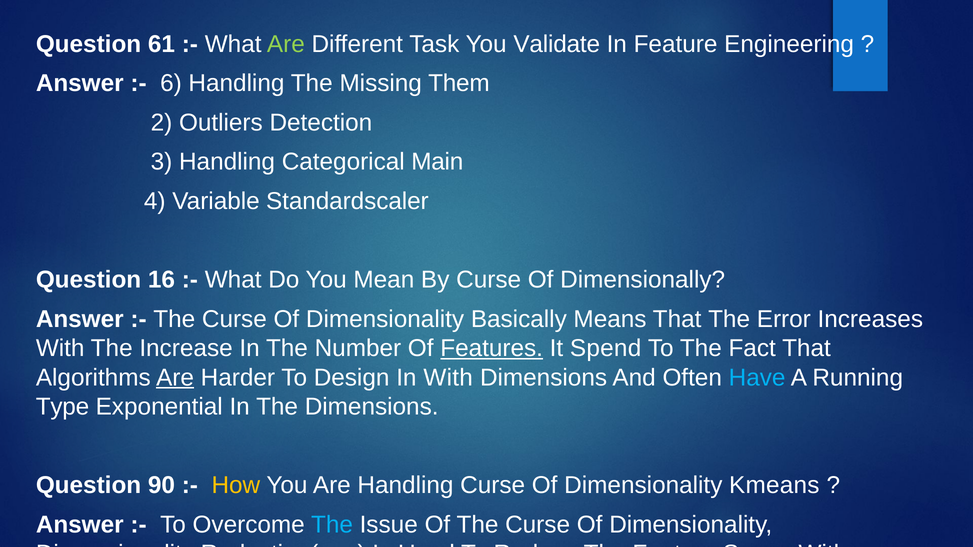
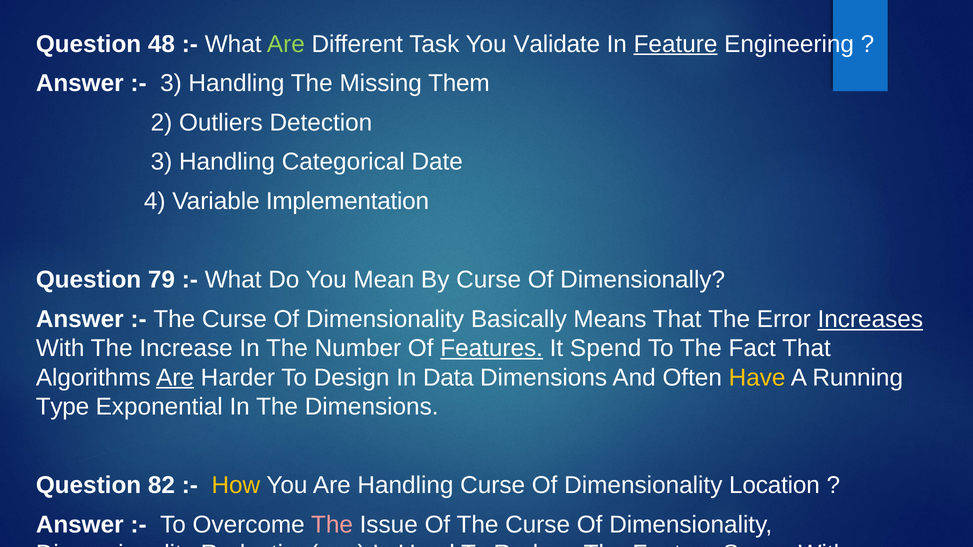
61: 61 -> 48
Feature at (676, 44) underline: none -> present
6 at (171, 83): 6 -> 3
Main: Main -> Date
Standardscaler: Standardscaler -> Implementation
16: 16 -> 79
Increases underline: none -> present
In With: With -> Data
Have colour: light blue -> yellow
90: 90 -> 82
Kmeans: Kmeans -> Location
The at (332, 525) colour: light blue -> pink
